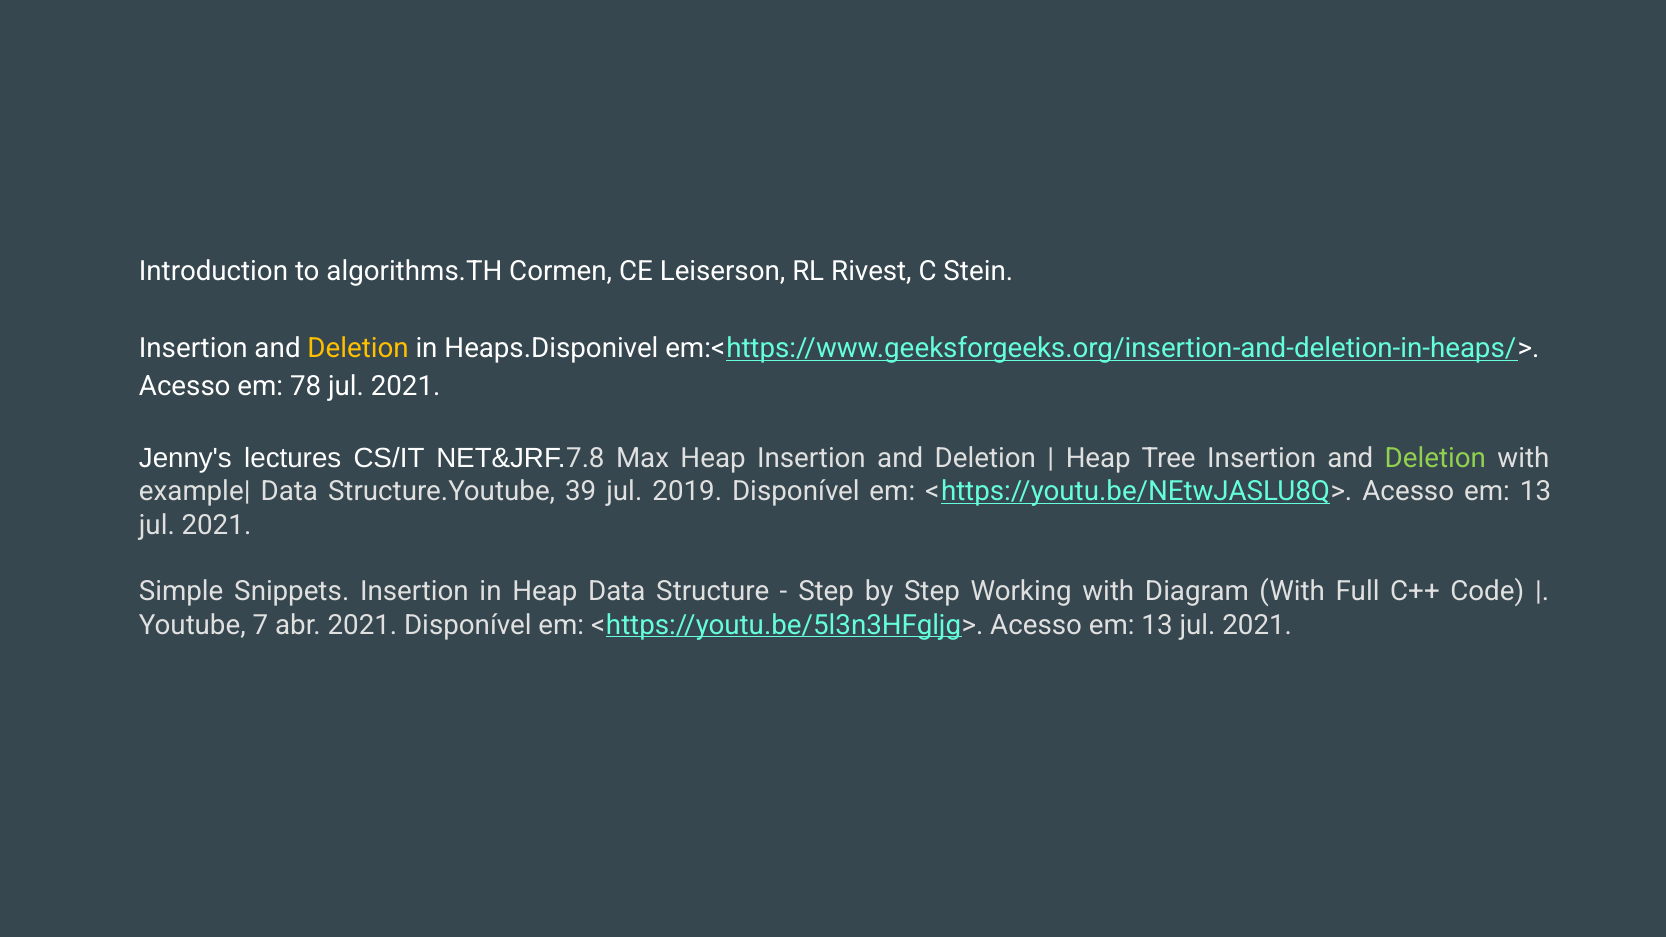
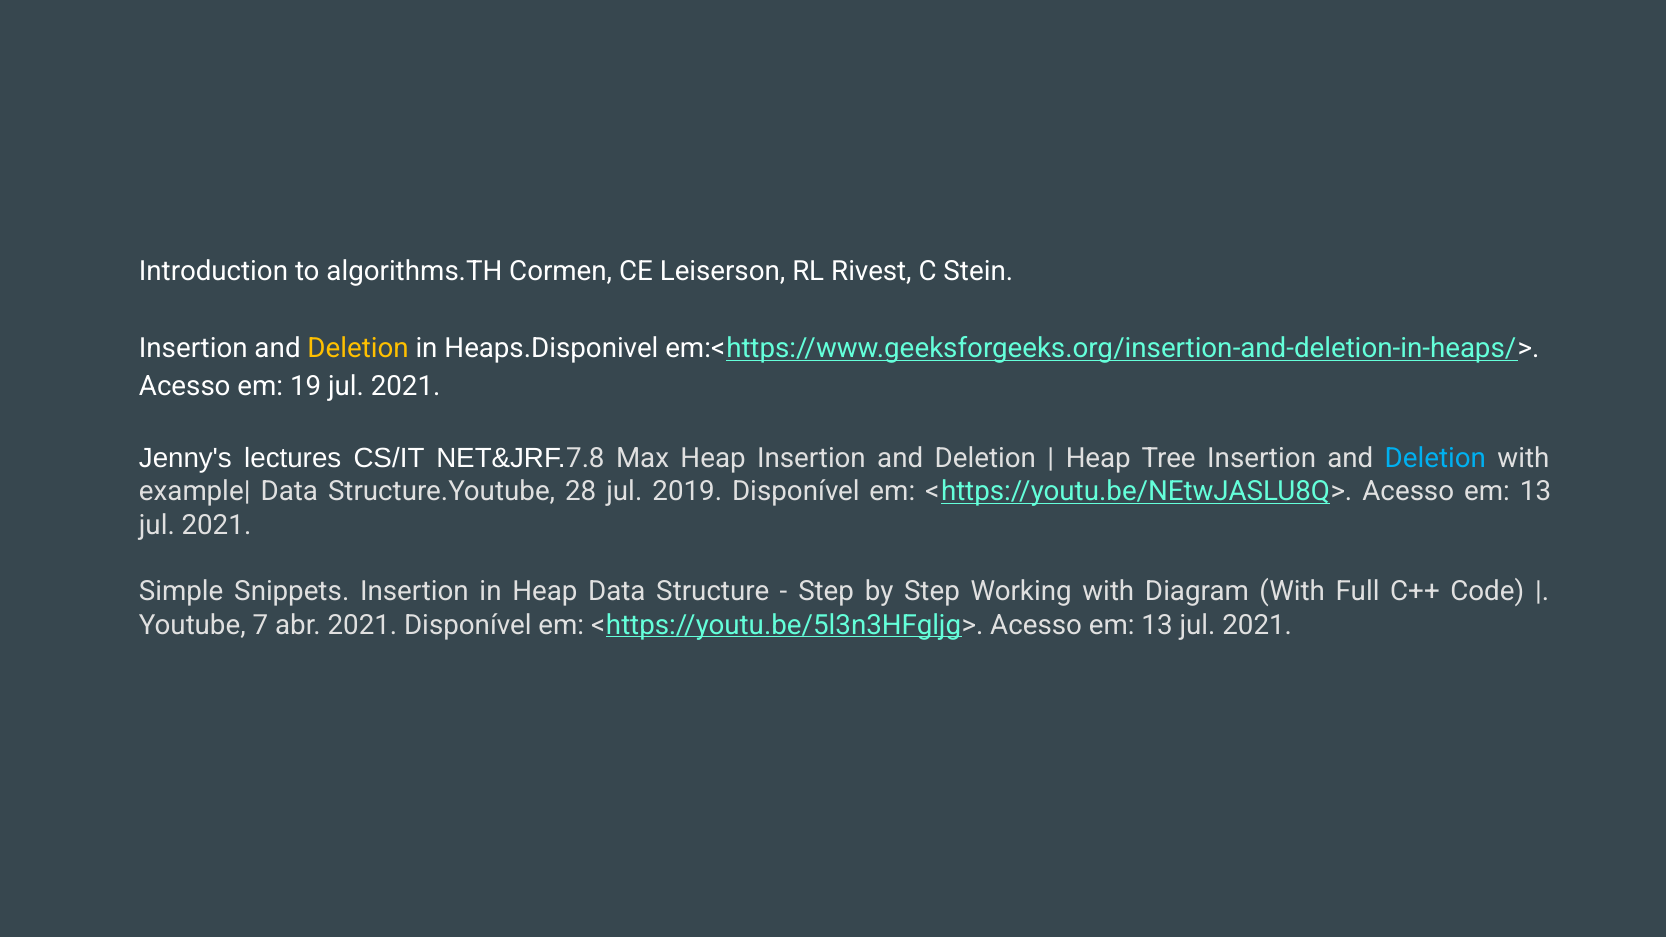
78: 78 -> 19
Deletion at (1435, 458) colour: light green -> light blue
39: 39 -> 28
